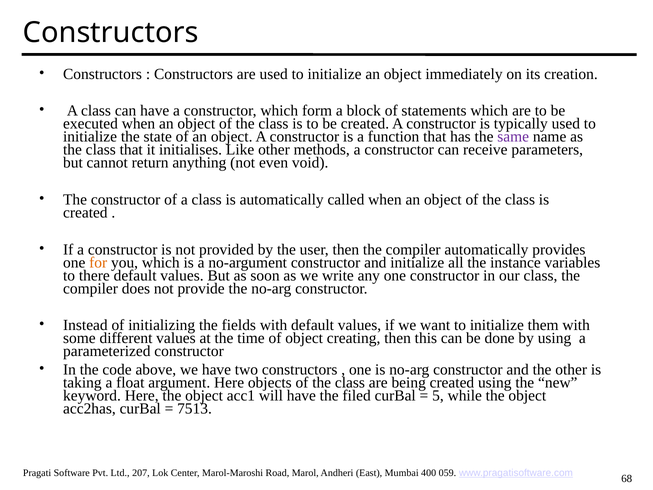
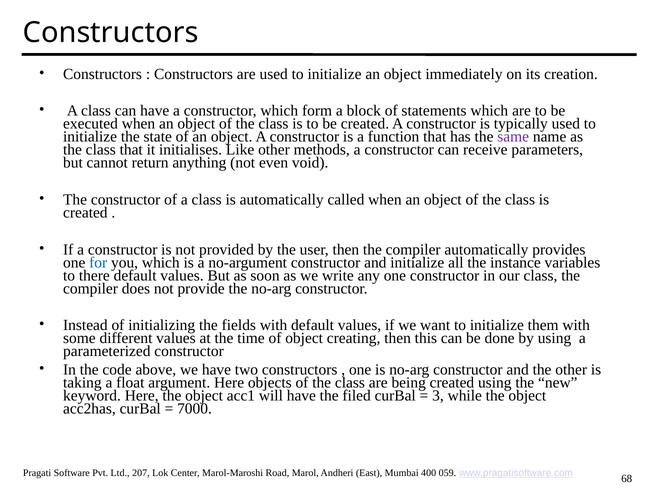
for colour: orange -> blue
5: 5 -> 3
7513: 7513 -> 7000
